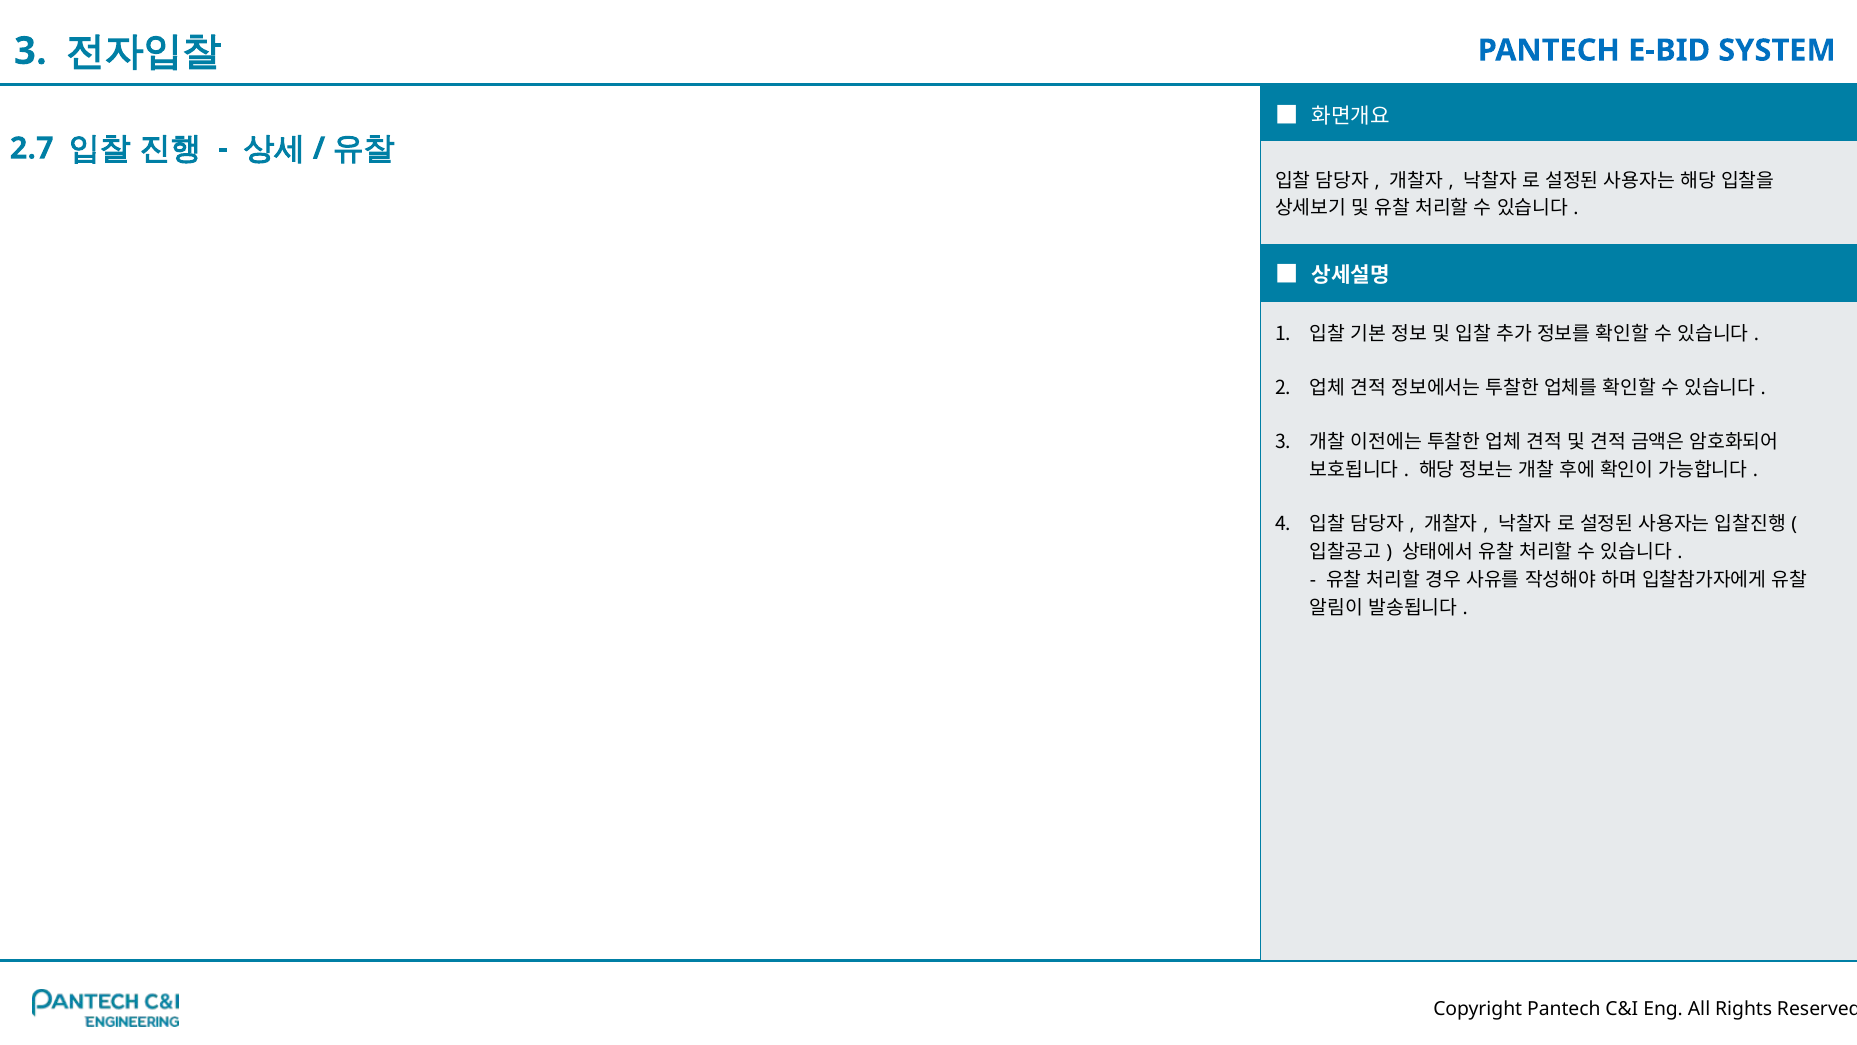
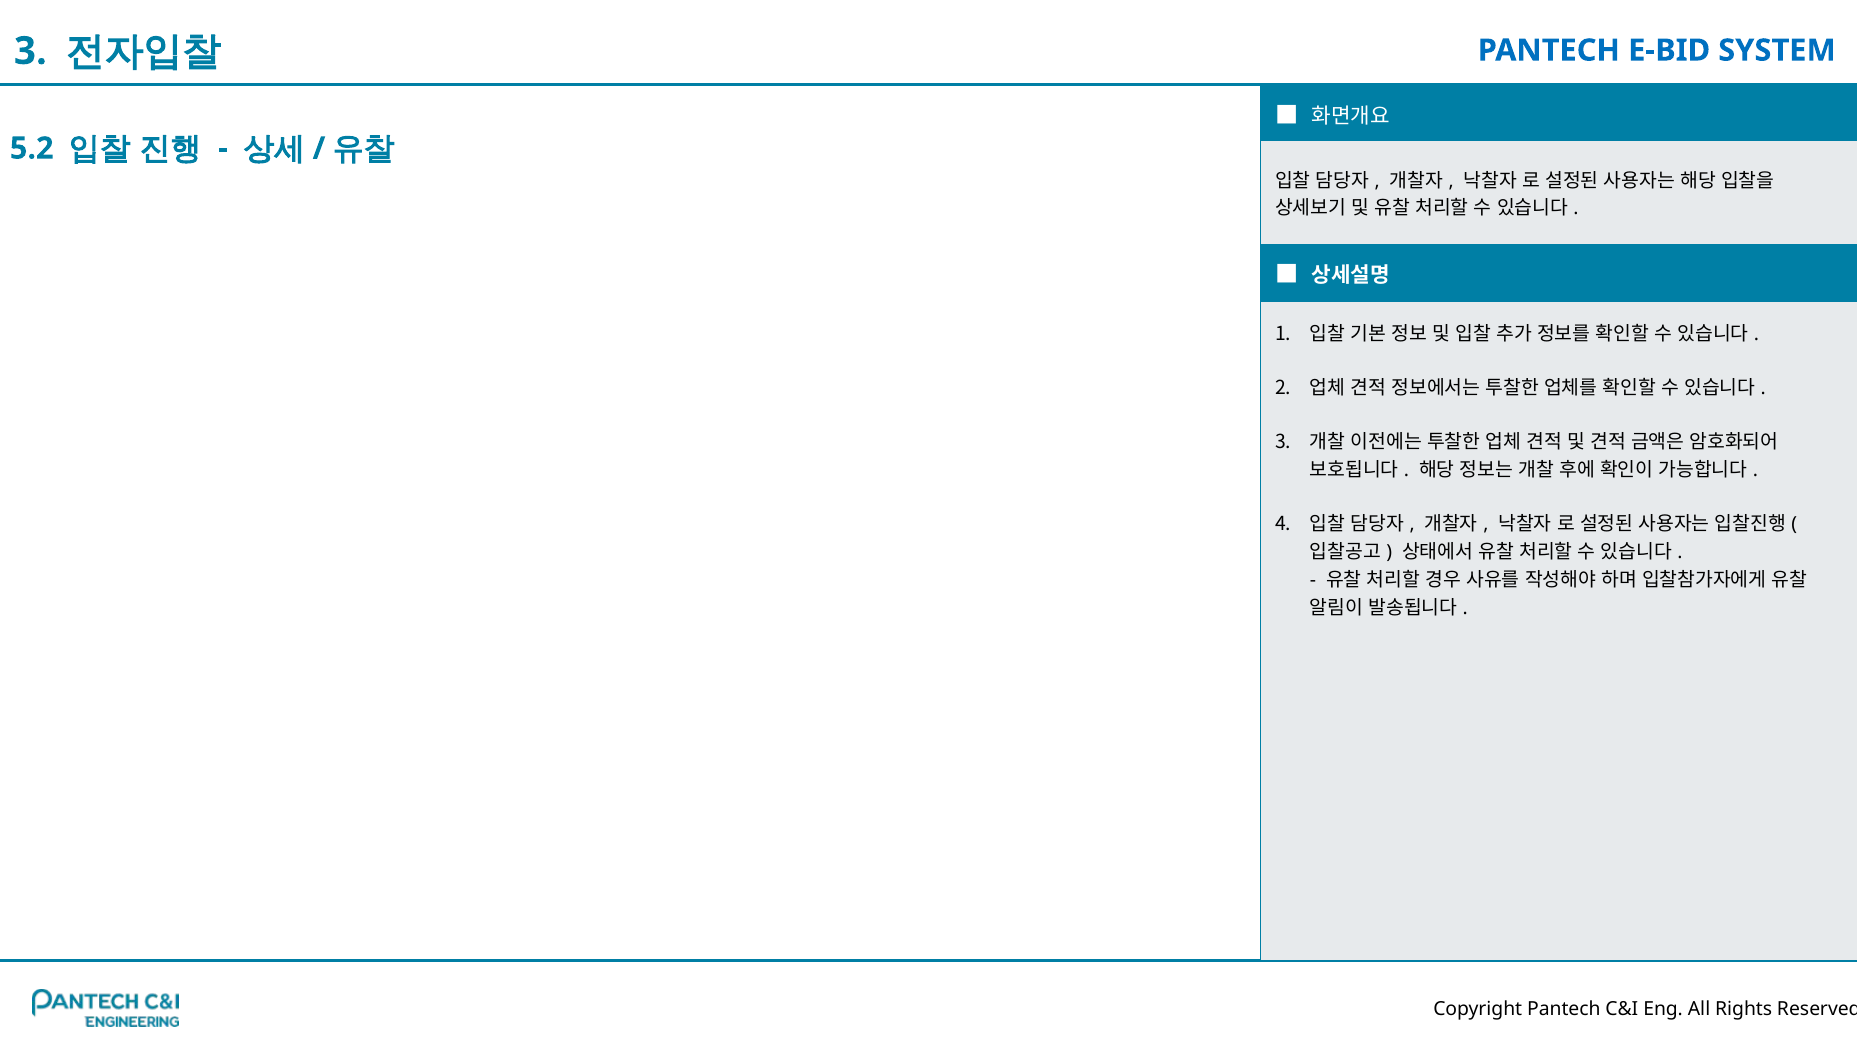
2.7: 2.7 -> 5.2
